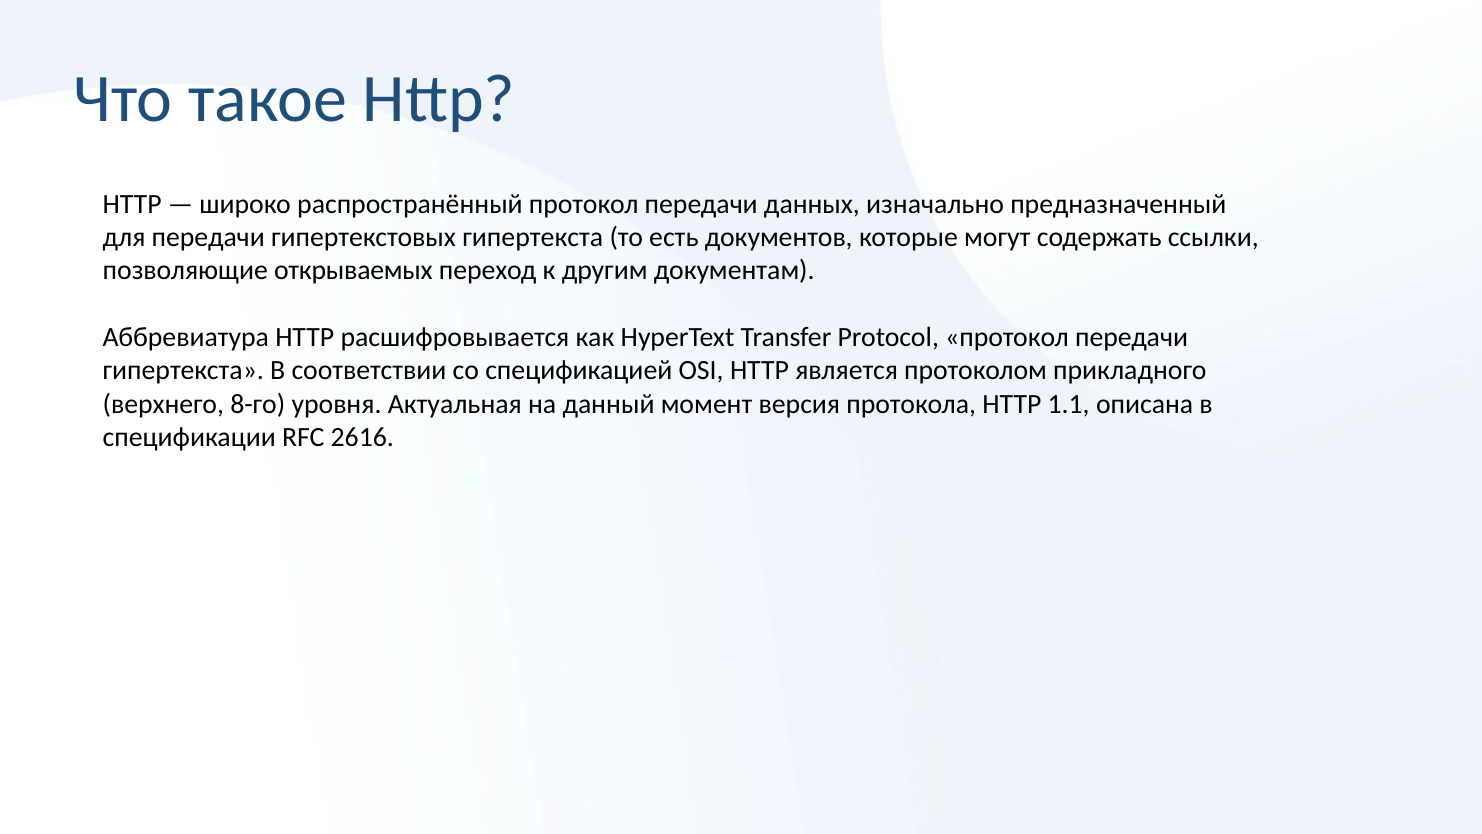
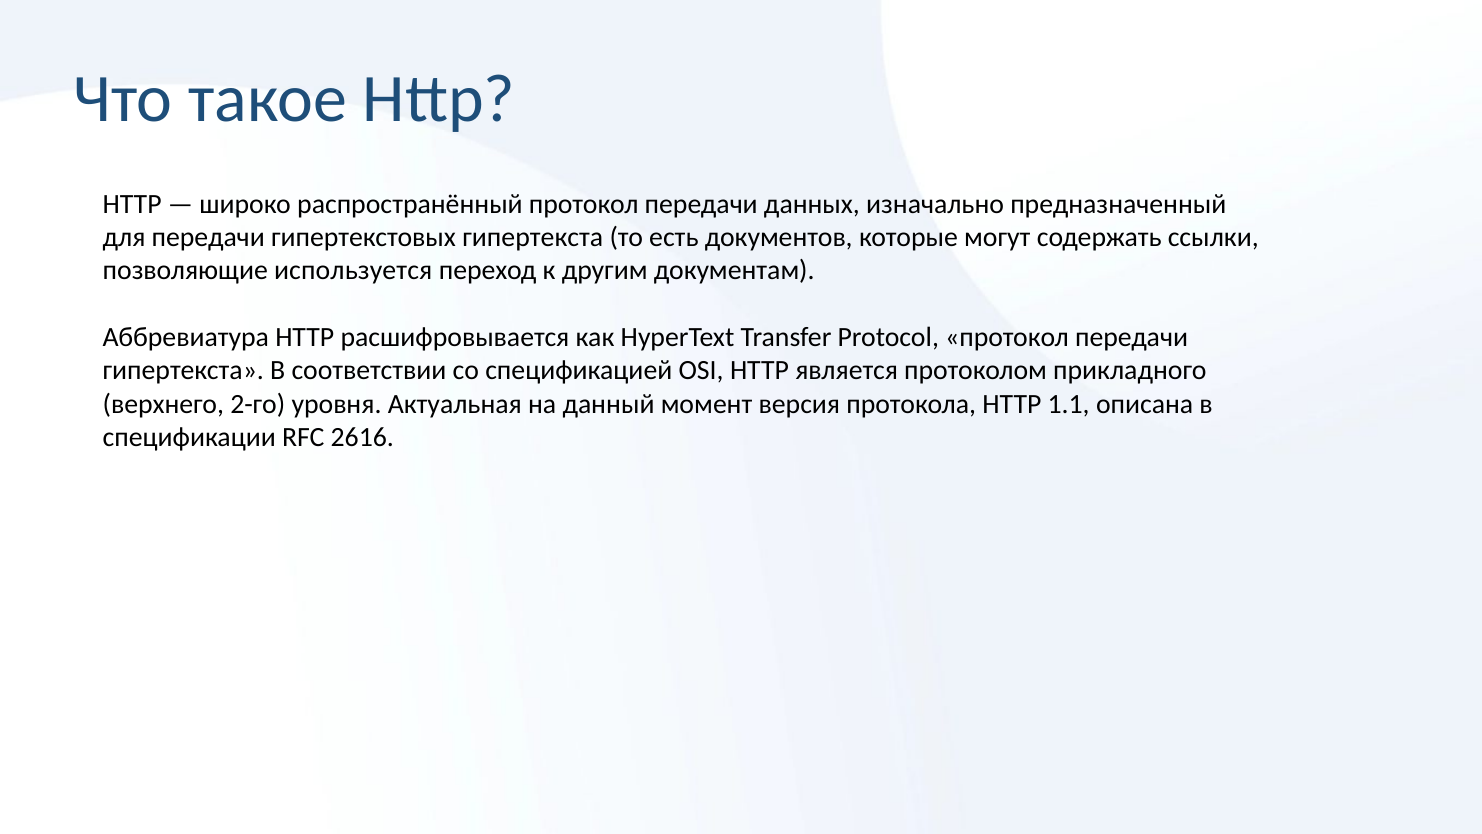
открываемых: открываемых -> используется
8-го: 8-го -> 2-го
